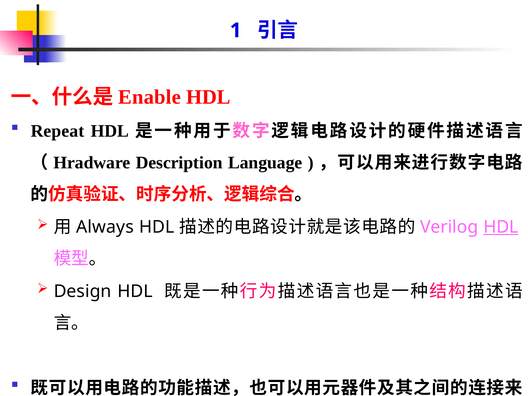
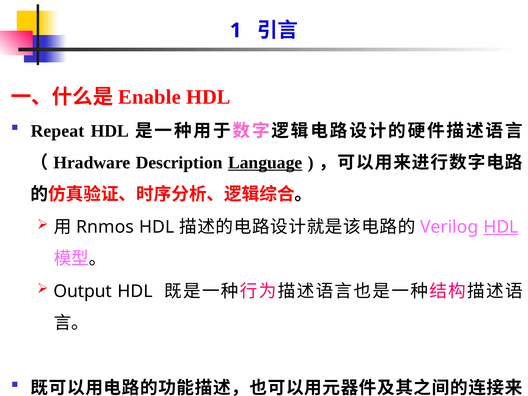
Language underline: none -> present
Always: Always -> Rnmos
Design: Design -> Output
